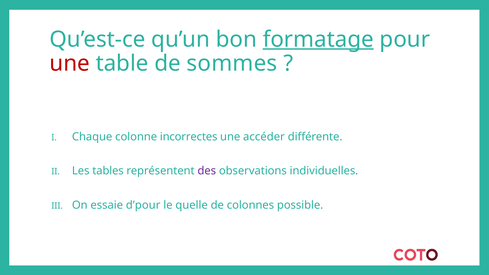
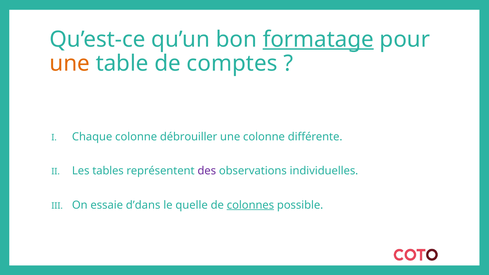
une at (70, 64) colour: red -> orange
sommes: sommes -> comptes
incorrectes: incorrectes -> débrouiller
une accéder: accéder -> colonne
d’pour: d’pour -> d’dans
colonnes underline: none -> present
